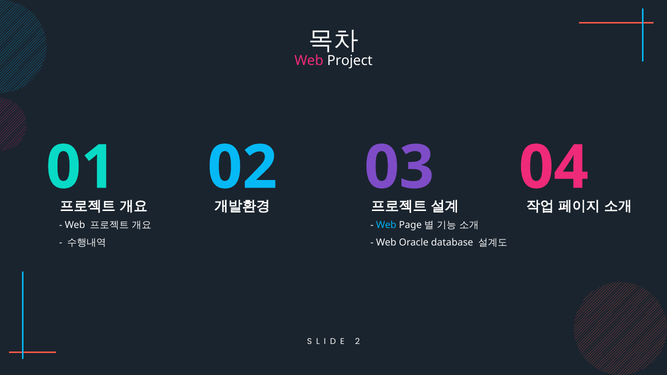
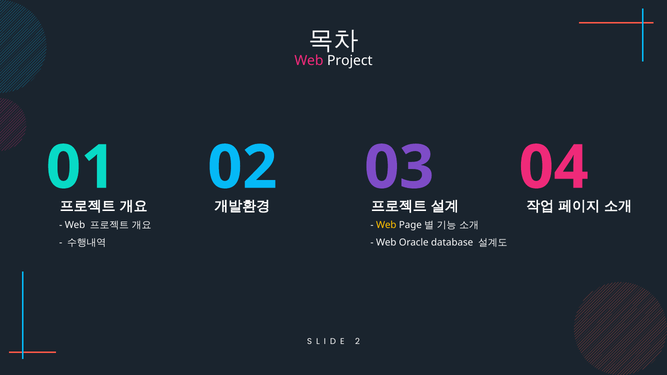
Web at (386, 225) colour: light blue -> yellow
